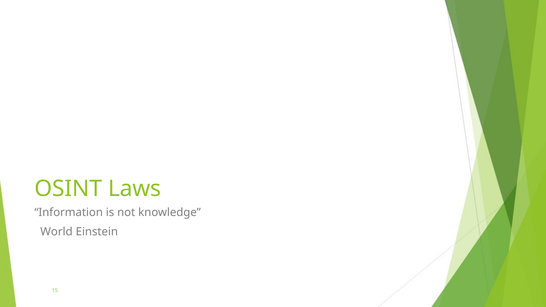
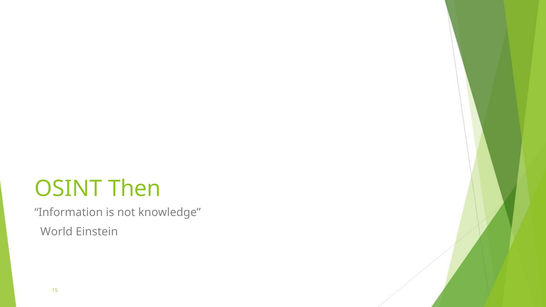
Laws: Laws -> Then
